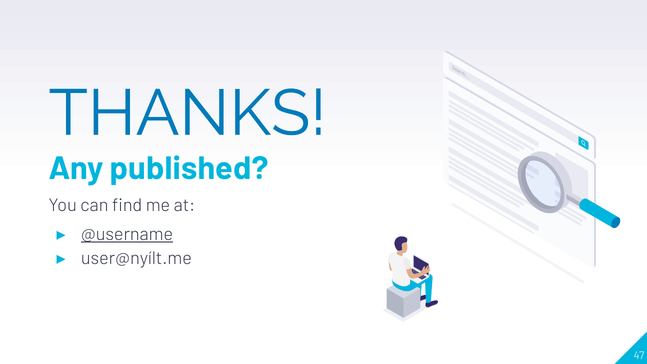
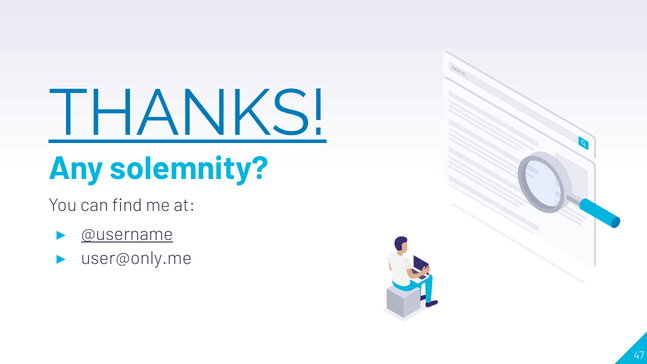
THANKS underline: none -> present
published: published -> solemnity
user@nyílt.me: user@nyílt.me -> user@only.me
